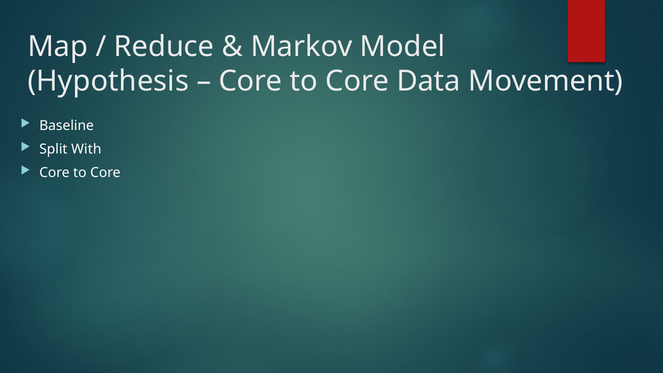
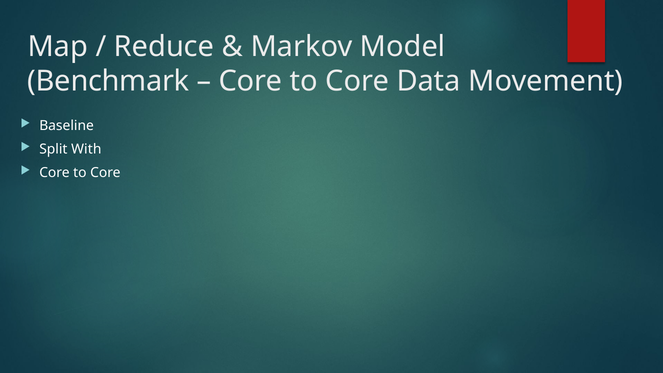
Hypothesis: Hypothesis -> Benchmark
